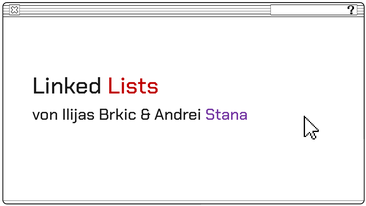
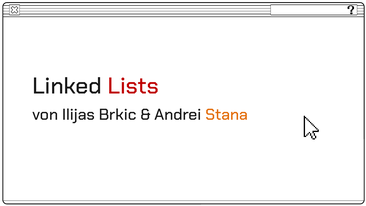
Stana colour: purple -> orange
